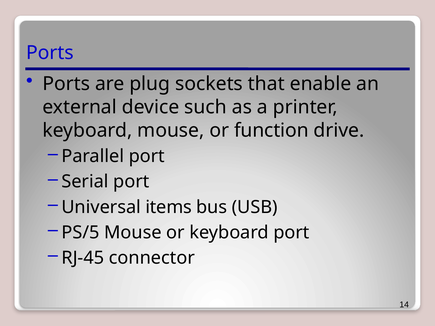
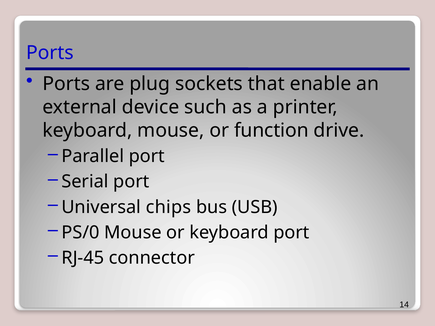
items: items -> chips
PS/5: PS/5 -> PS/0
